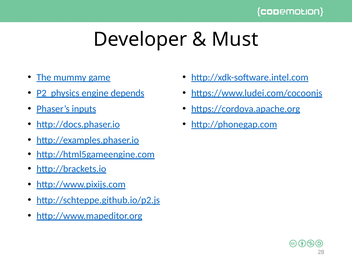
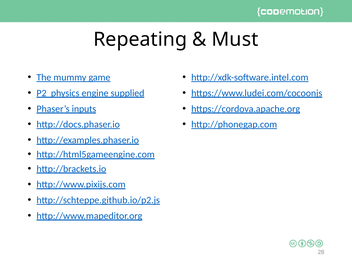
Developer: Developer -> Repeating
depends: depends -> supplied
